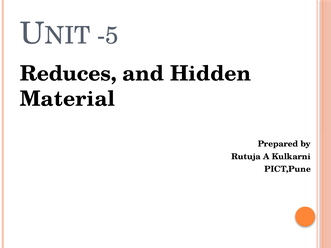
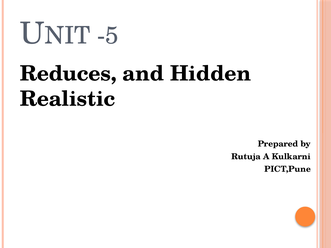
Material: Material -> Realistic
